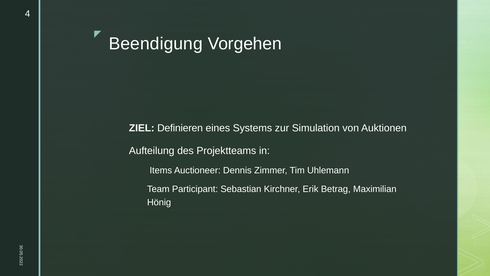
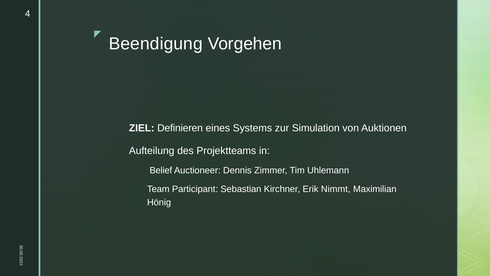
Items: Items -> Belief
Betrag: Betrag -> Nimmt
